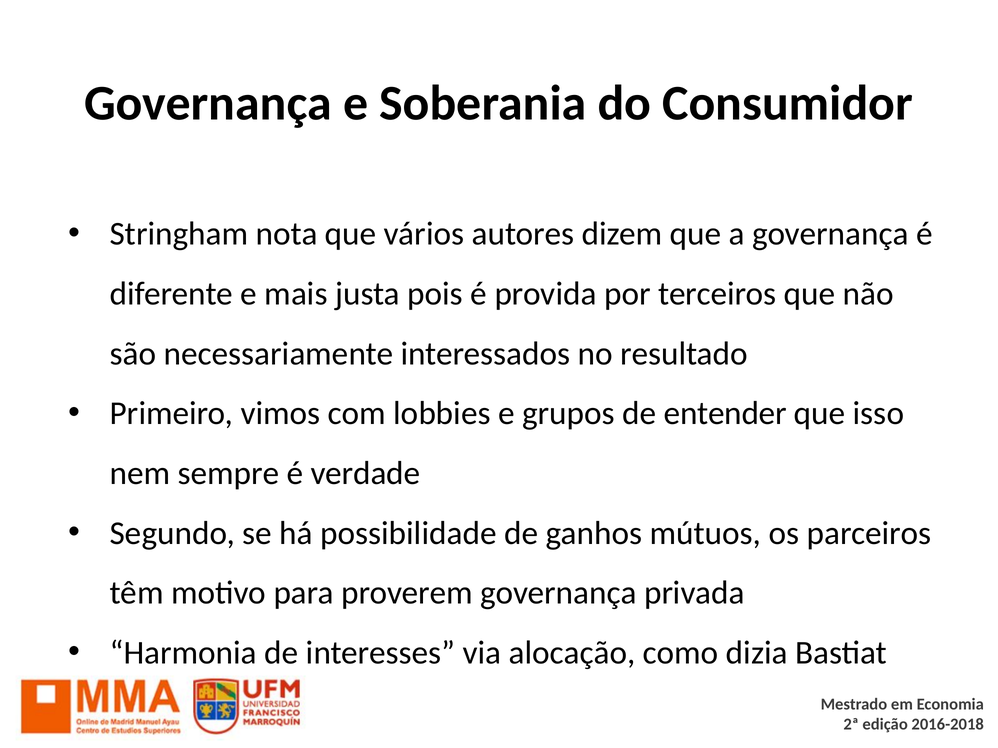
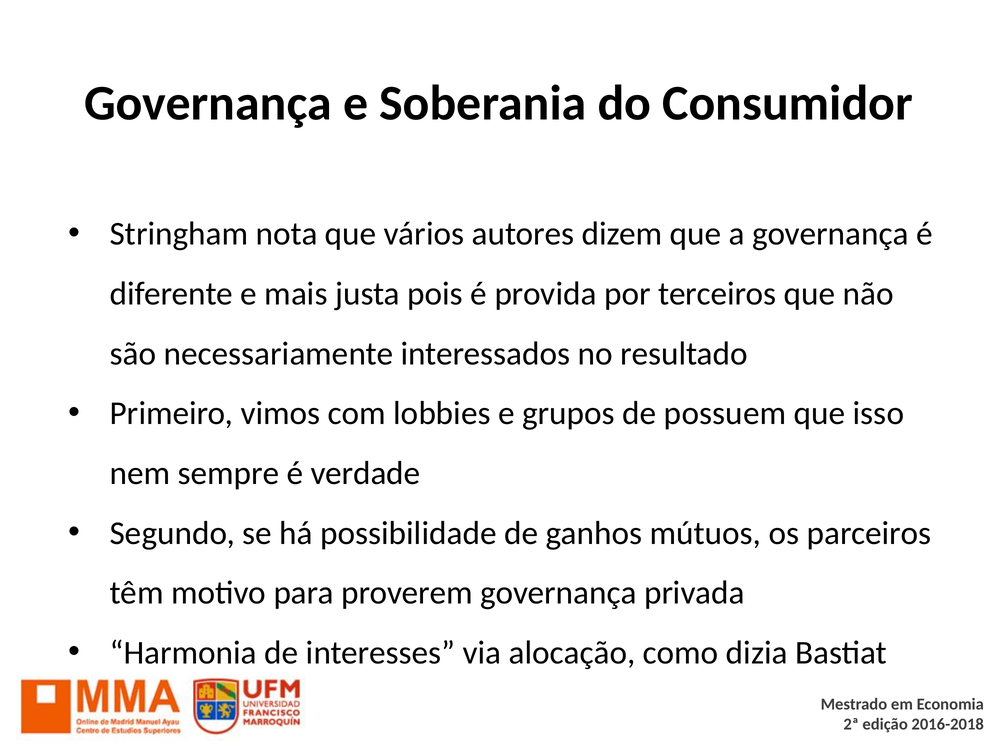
entender: entender -> possuem
